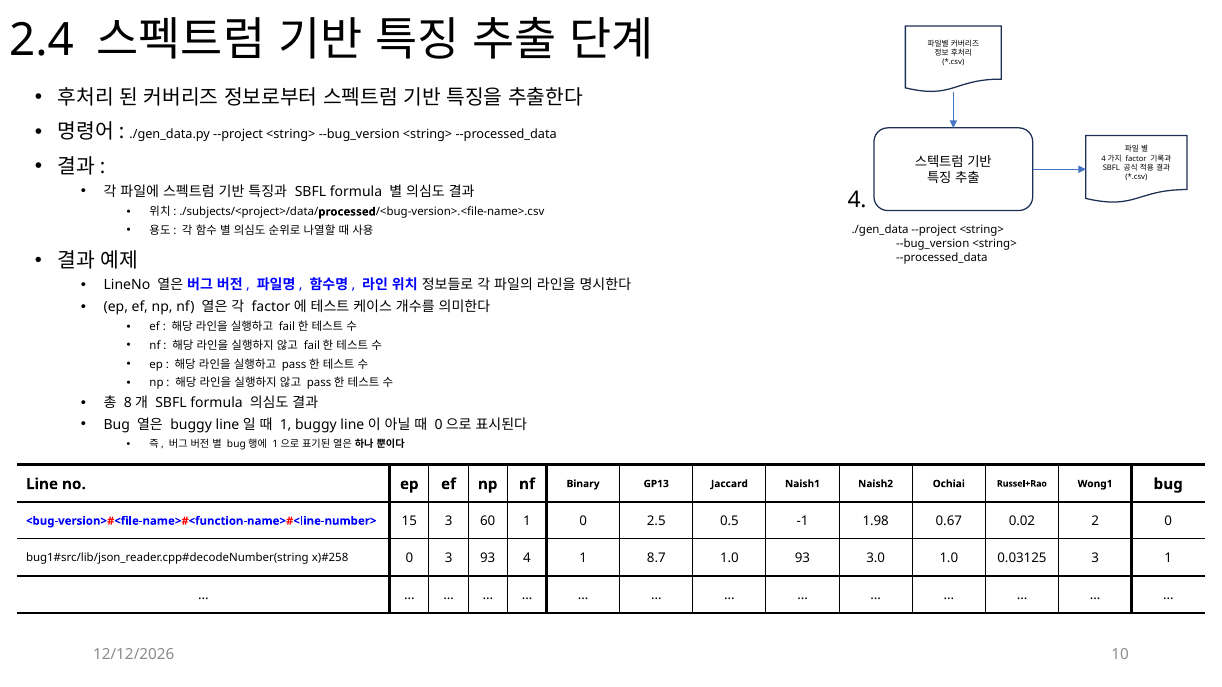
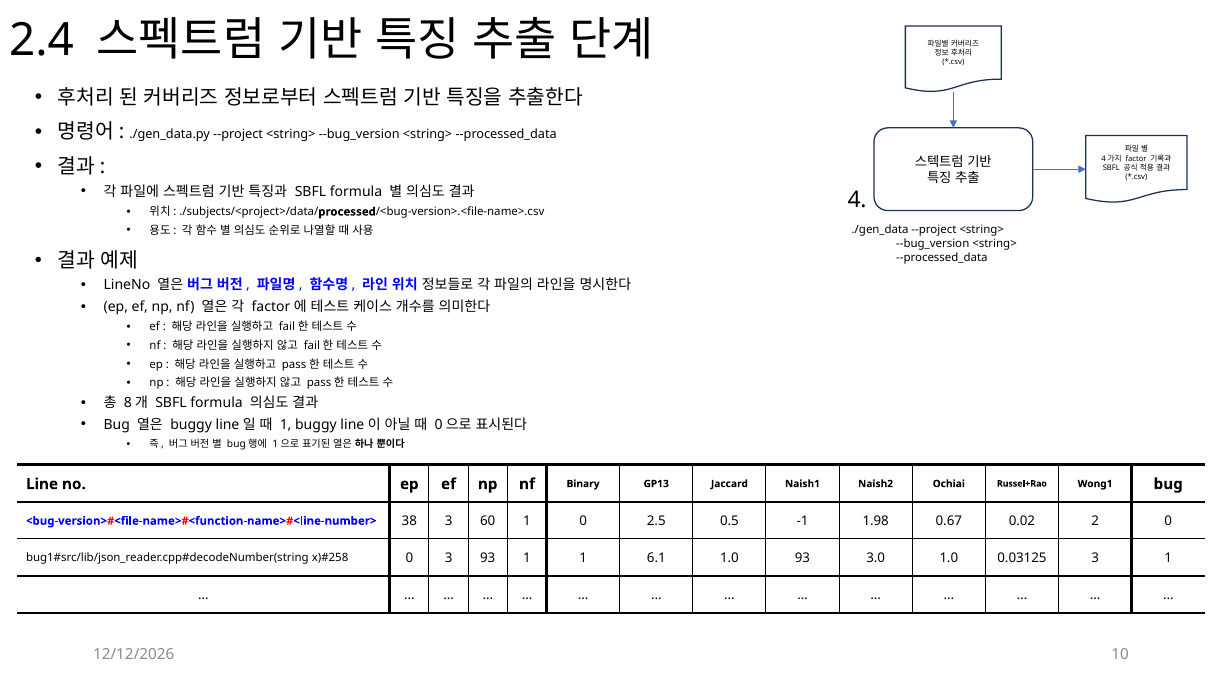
15: 15 -> 38
93 4: 4 -> 1
8.7: 8.7 -> 6.1
